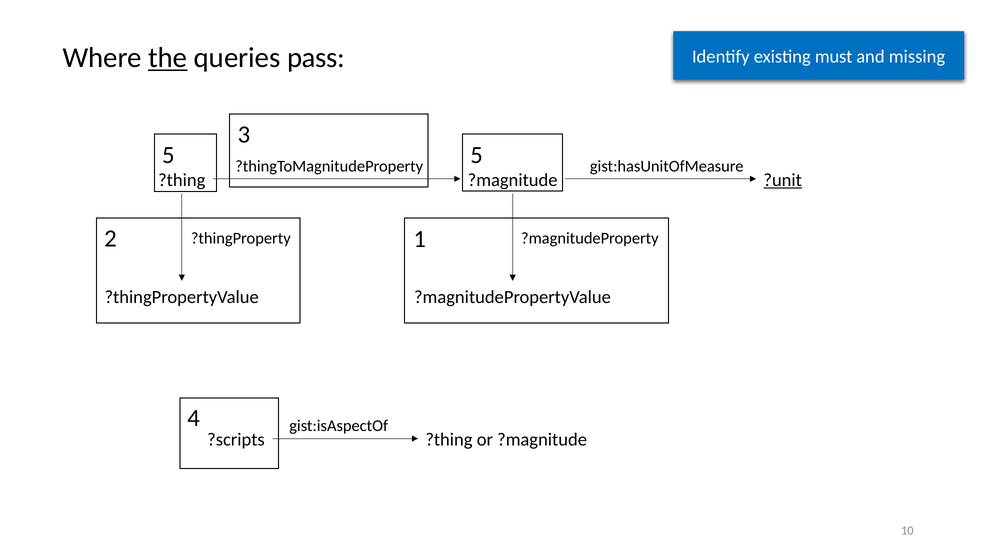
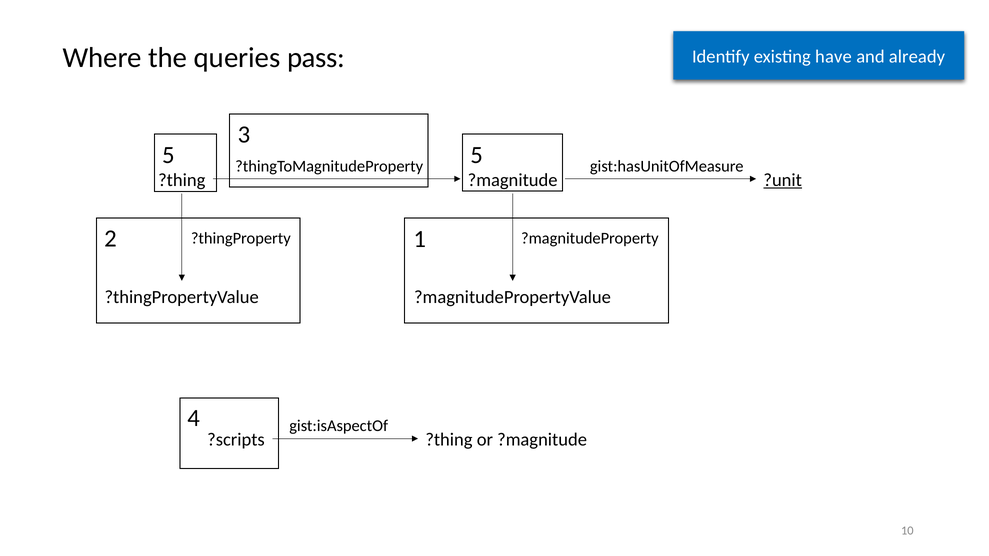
the underline: present -> none
must: must -> have
missing: missing -> already
